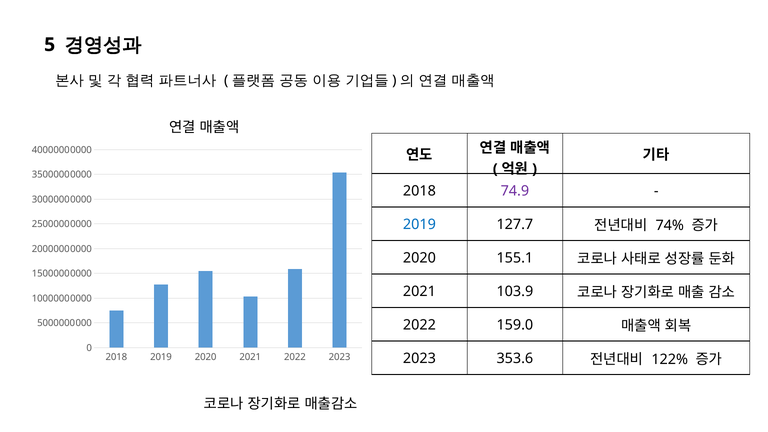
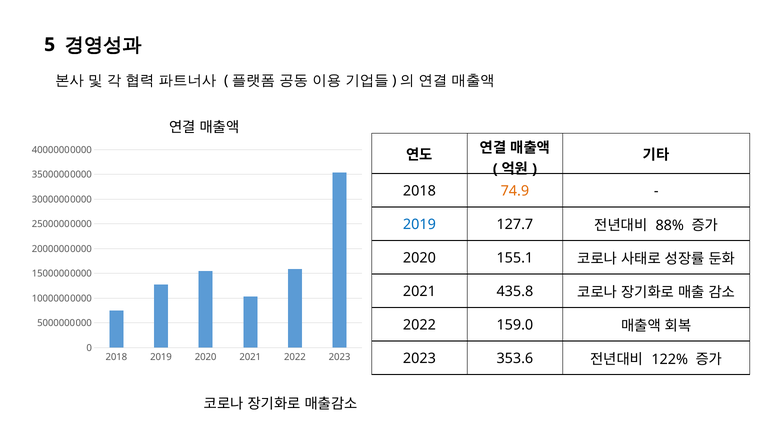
74.9 colour: purple -> orange
74%: 74% -> 88%
103.9: 103.9 -> 435.8
